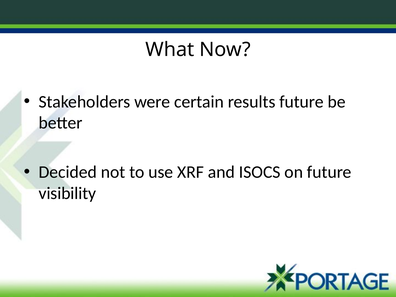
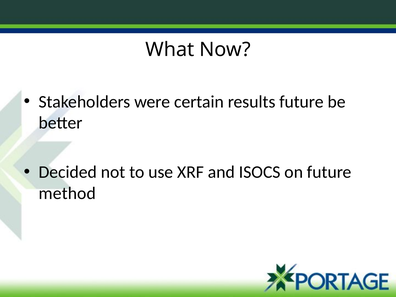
visibility: visibility -> method
